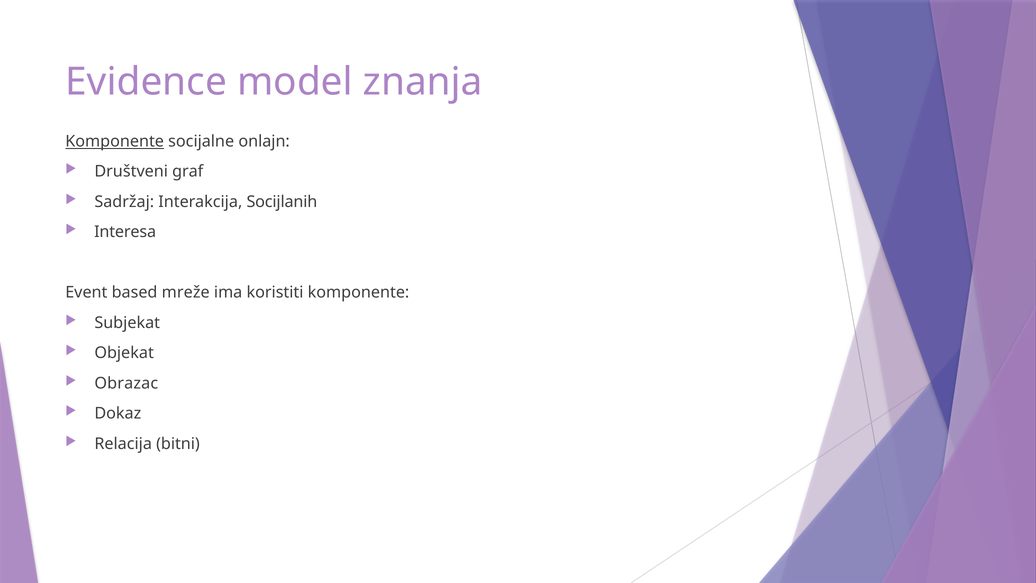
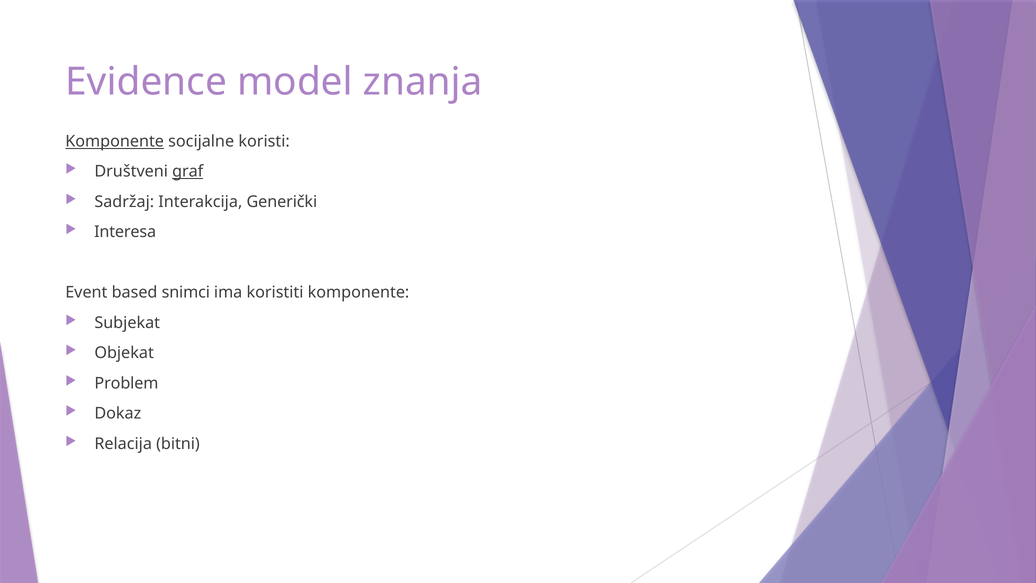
onlajn: onlajn -> koristi
graf underline: none -> present
Socijlanih: Socijlanih -> Generički
mreže: mreže -> snimci
Obrazac: Obrazac -> Problem
